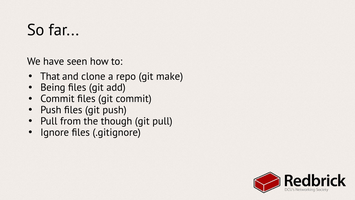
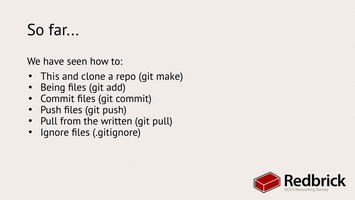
That: That -> This
though: though -> written
